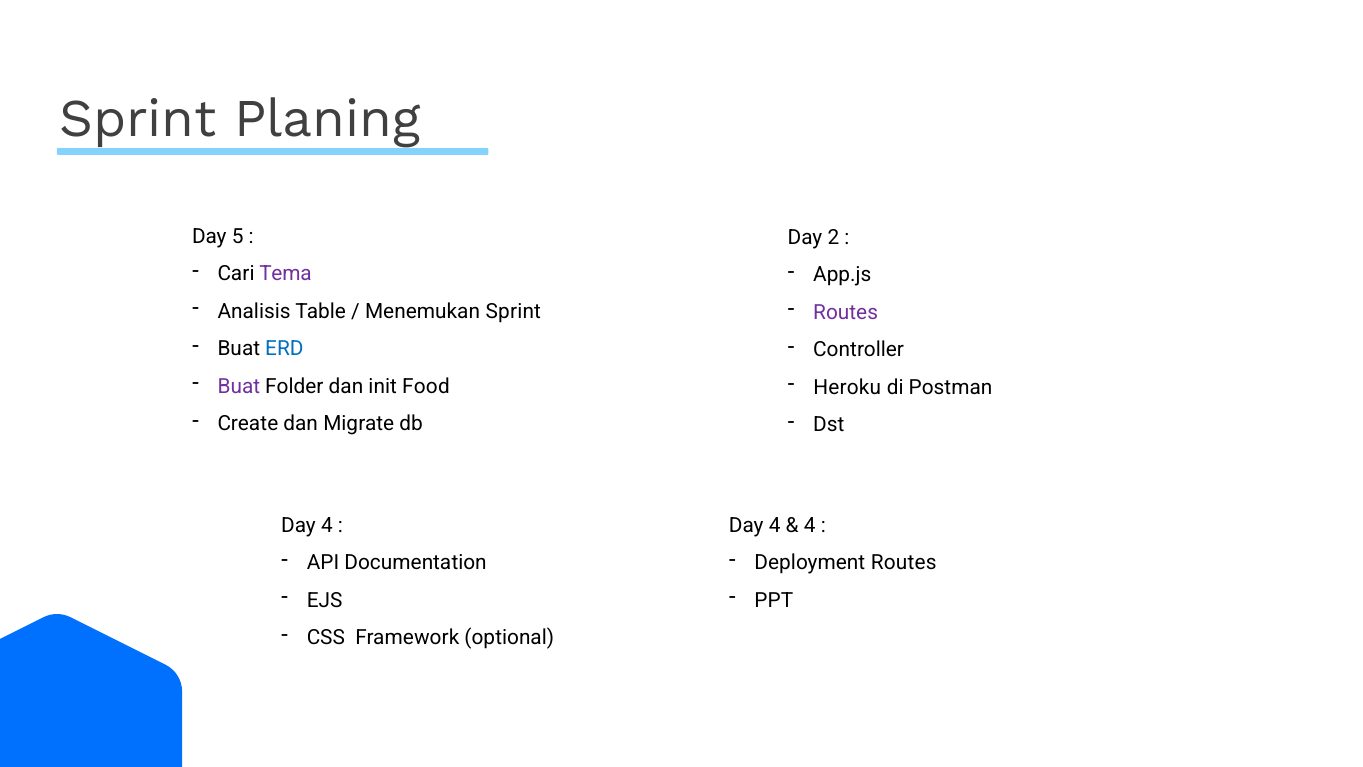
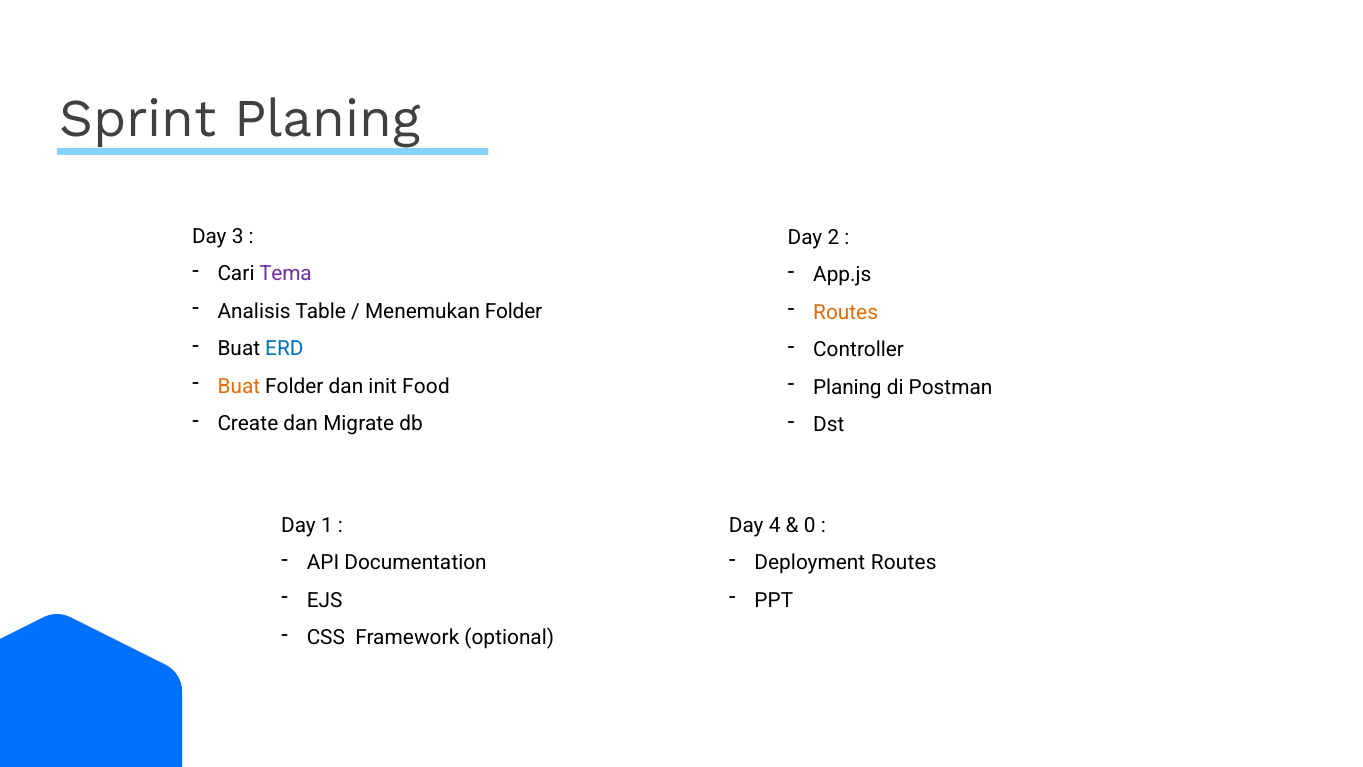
5: 5 -> 3
Menemukan Sprint: Sprint -> Folder
Routes at (846, 312) colour: purple -> orange
Buat at (239, 386) colour: purple -> orange
Heroku at (847, 387): Heroku -> Planing
4 at (327, 525): 4 -> 1
4 at (810, 525): 4 -> 0
